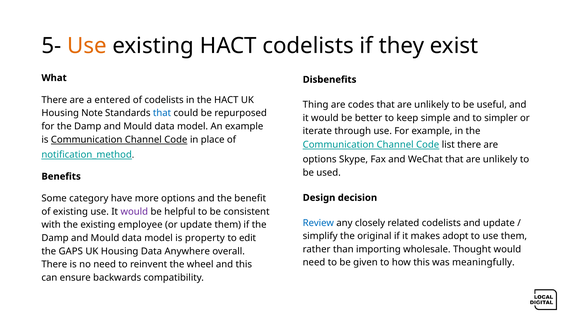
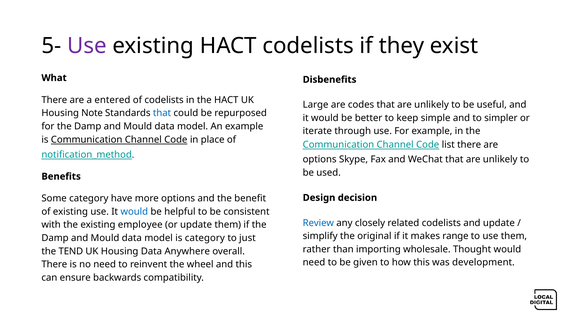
Use at (87, 46) colour: orange -> purple
Thing: Thing -> Large
would at (134, 212) colour: purple -> blue
adopt: adopt -> range
is property: property -> category
edit: edit -> just
GAPS: GAPS -> TEND
meaningfully: meaningfully -> development
